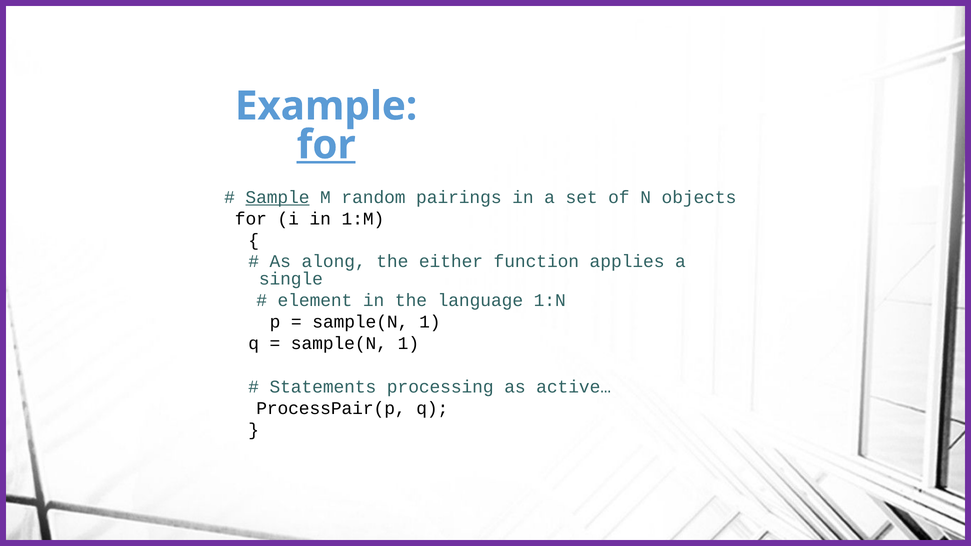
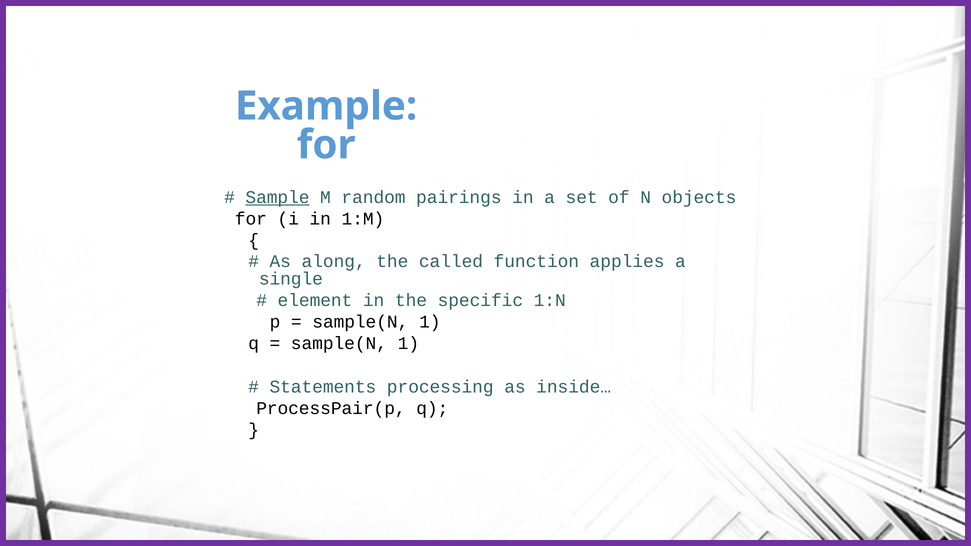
for at (326, 145) underline: present -> none
either: either -> called
language: language -> specific
active…: active… -> inside…
